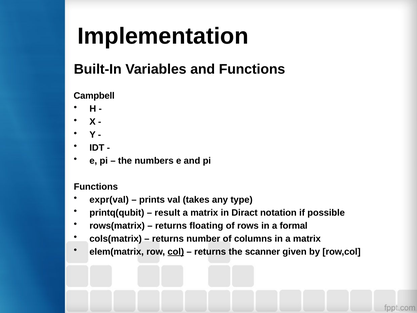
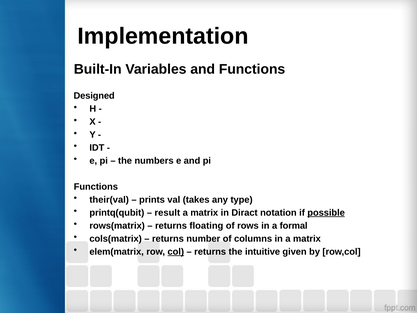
Campbell: Campbell -> Designed
expr(val: expr(val -> their(val
possible underline: none -> present
scanner: scanner -> intuitive
